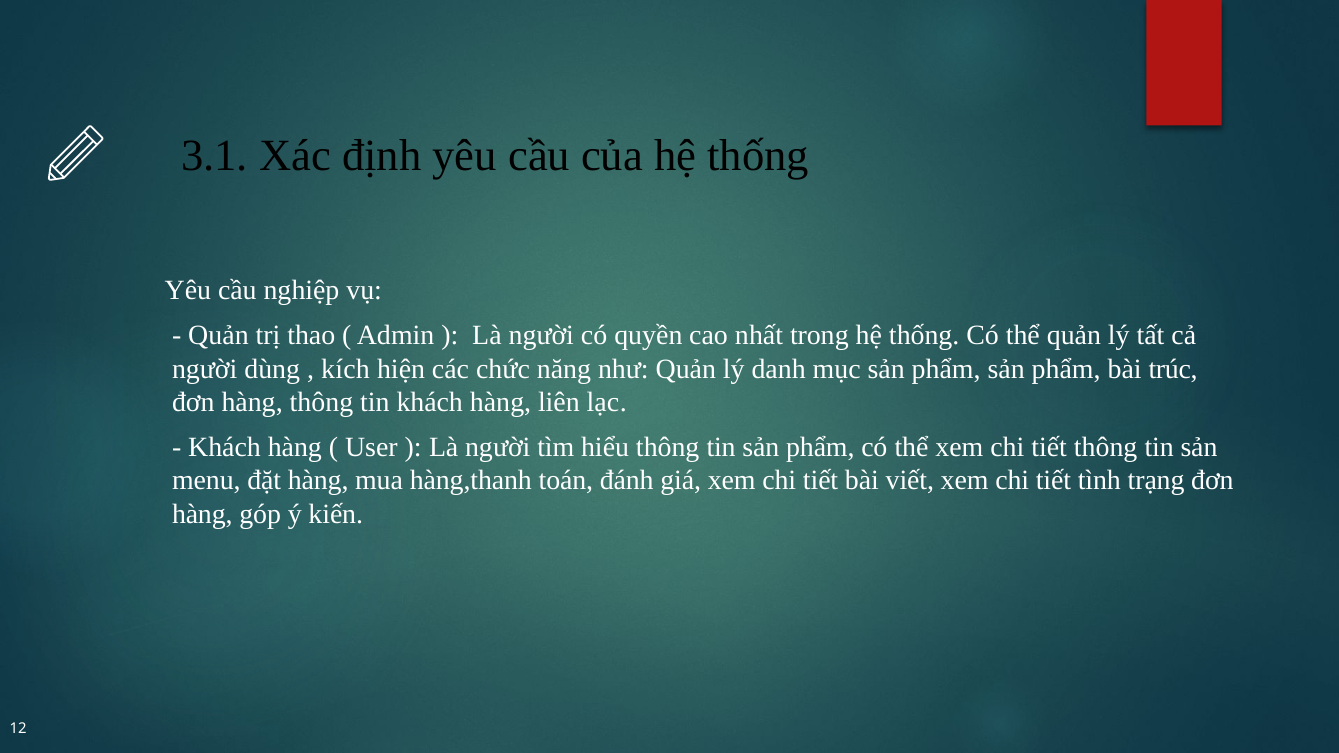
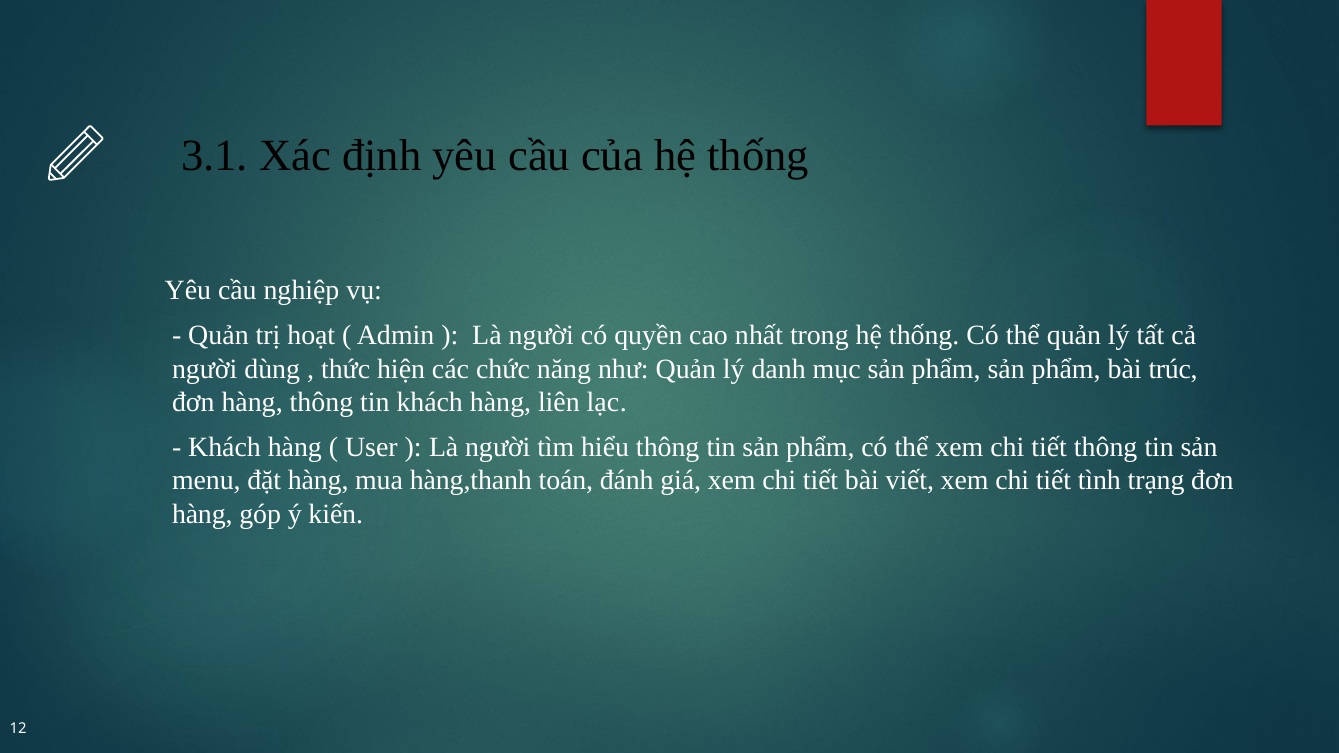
thao: thao -> hoạt
kích: kích -> thức
